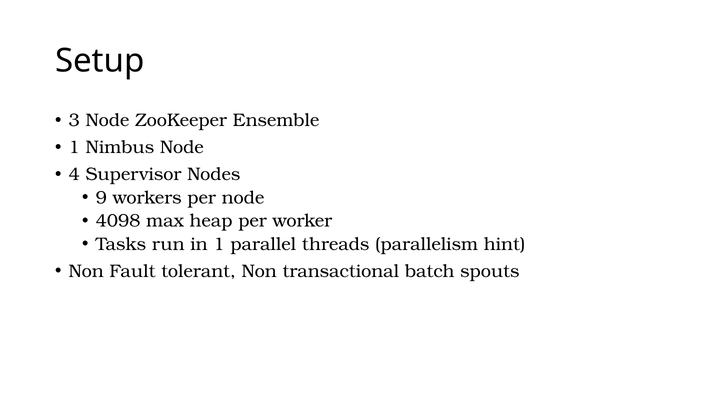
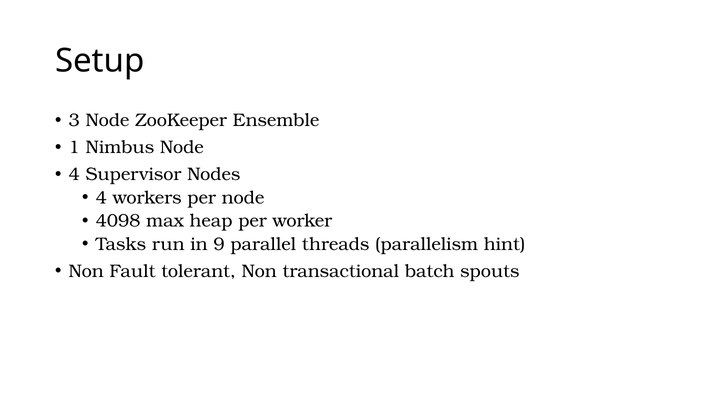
9 at (101, 198): 9 -> 4
in 1: 1 -> 9
